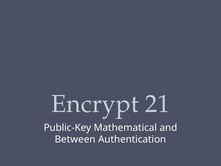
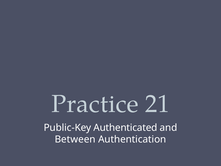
Encrypt: Encrypt -> Practice
Mathematical: Mathematical -> Authenticated
